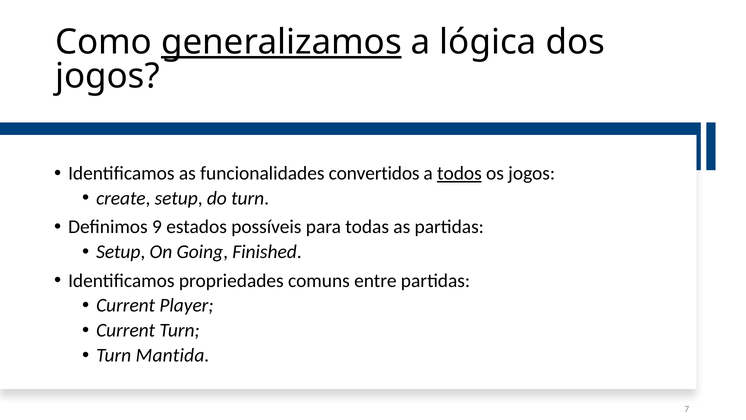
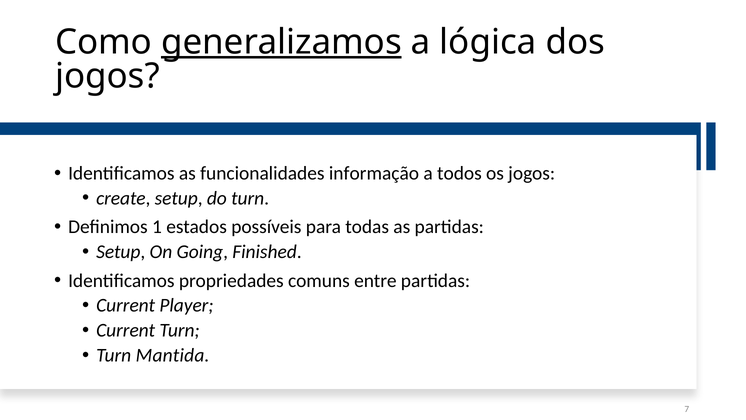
convertidos: convertidos -> informação
todos underline: present -> none
9: 9 -> 1
